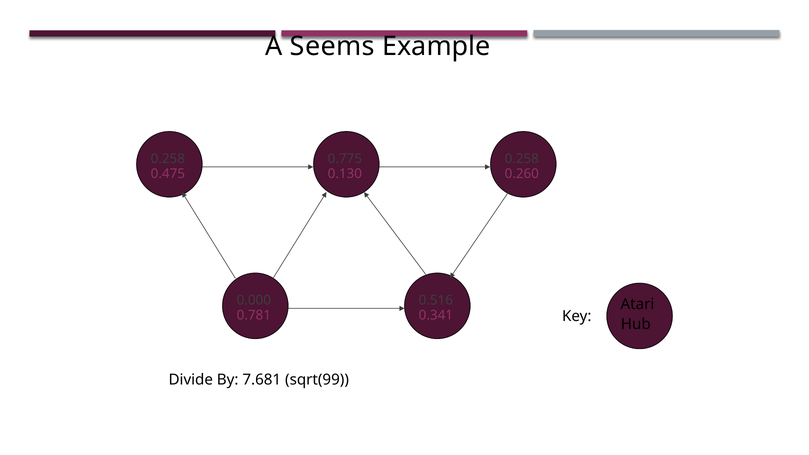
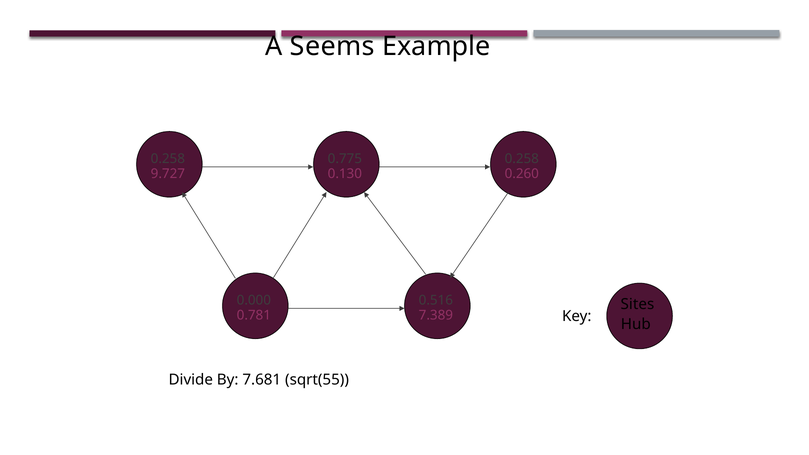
0.475: 0.475 -> 9.727
Atari: Atari -> Sites
0.341: 0.341 -> 7.389
sqrt(99: sqrt(99 -> sqrt(55
